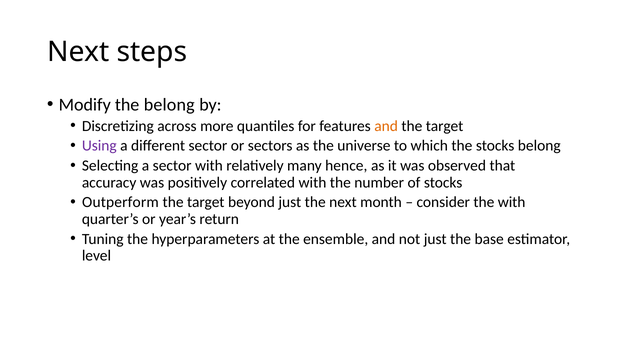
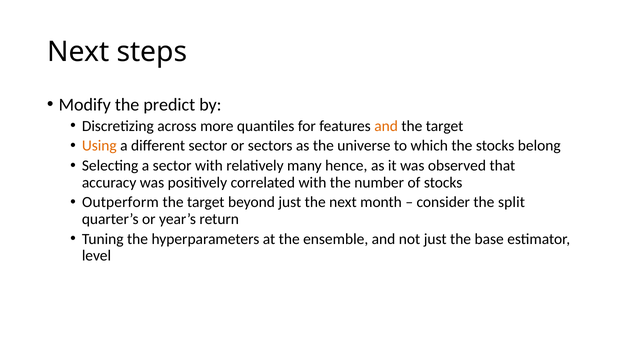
the belong: belong -> predict
Using colour: purple -> orange
the with: with -> split
